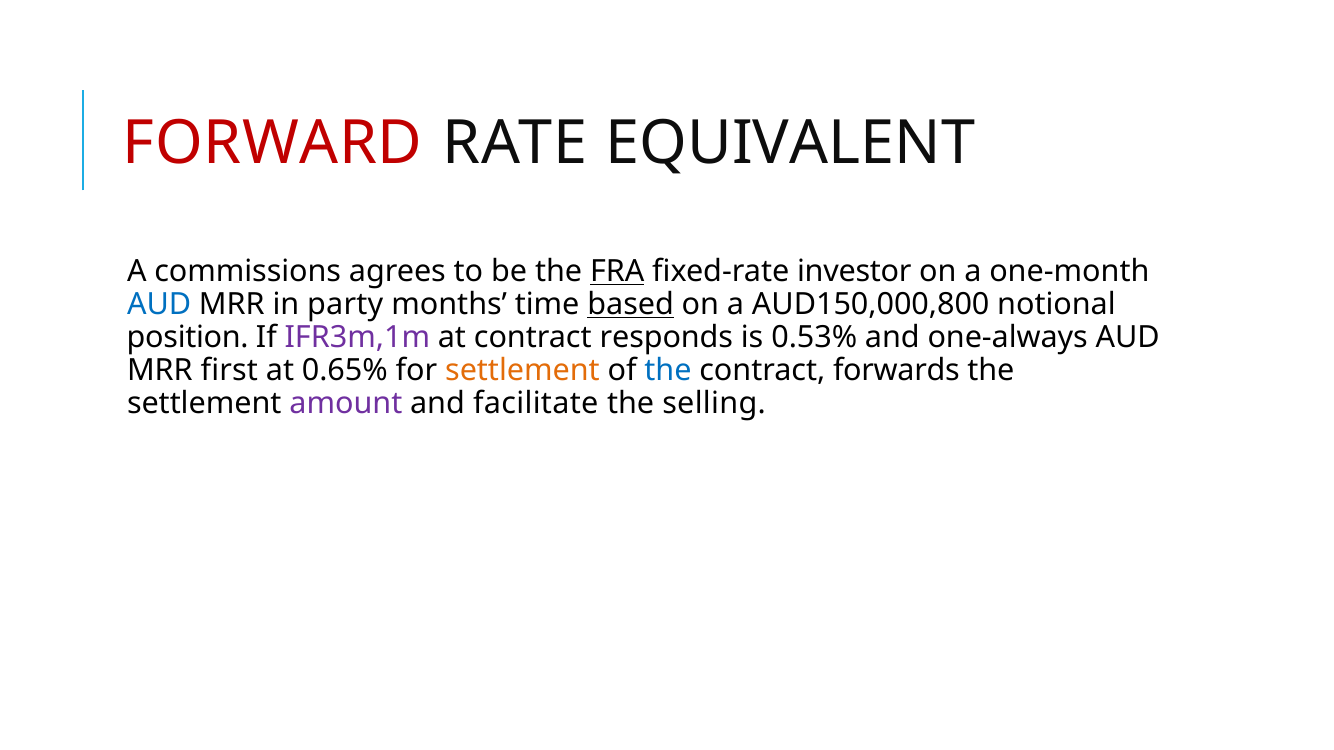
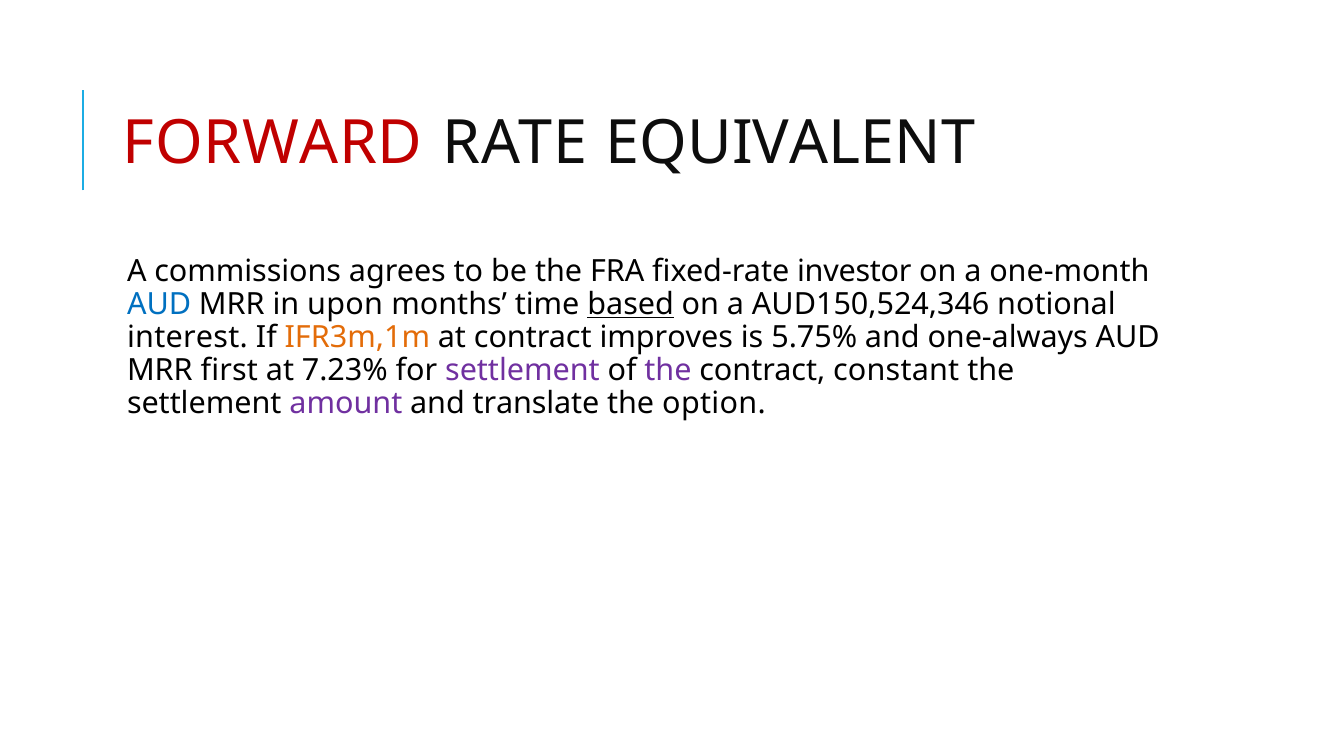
FRA underline: present -> none
party: party -> upon
AUD150,000,800: AUD150,000,800 -> AUD150,524,346
position: position -> interest
IFR3m,1m colour: purple -> orange
responds: responds -> improves
0.53%: 0.53% -> 5.75%
0.65%: 0.65% -> 7.23%
settlement at (522, 370) colour: orange -> purple
the at (668, 370) colour: blue -> purple
forwards: forwards -> constant
facilitate: facilitate -> translate
selling: selling -> option
